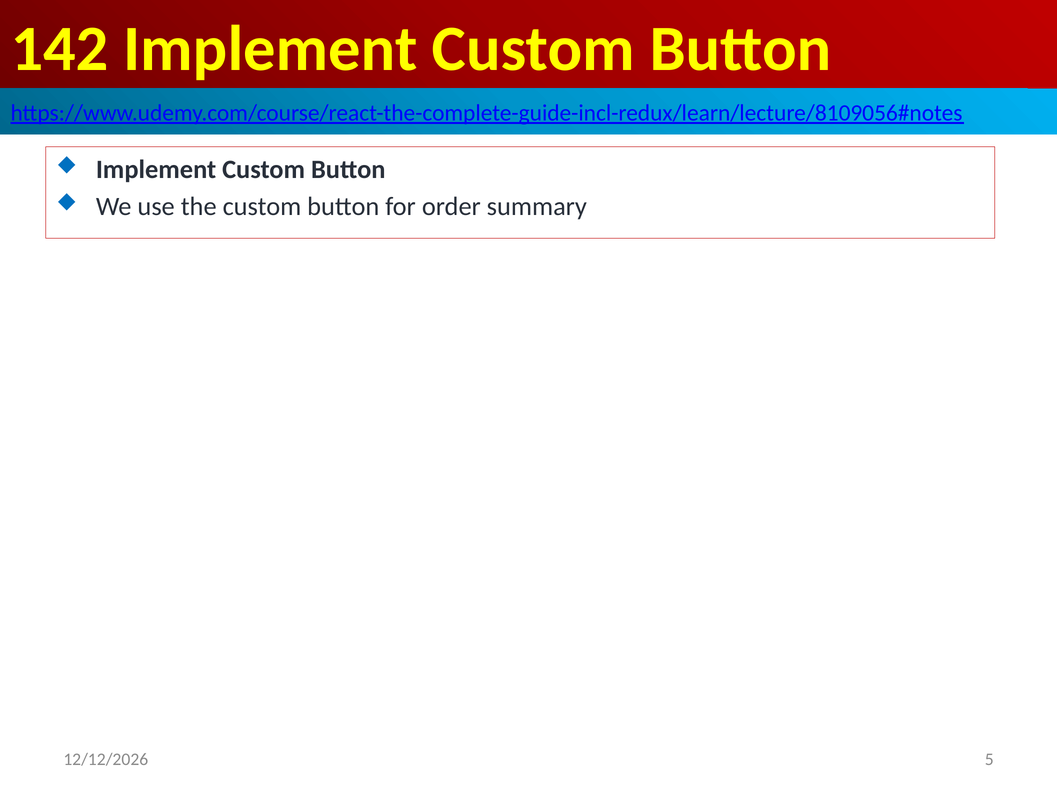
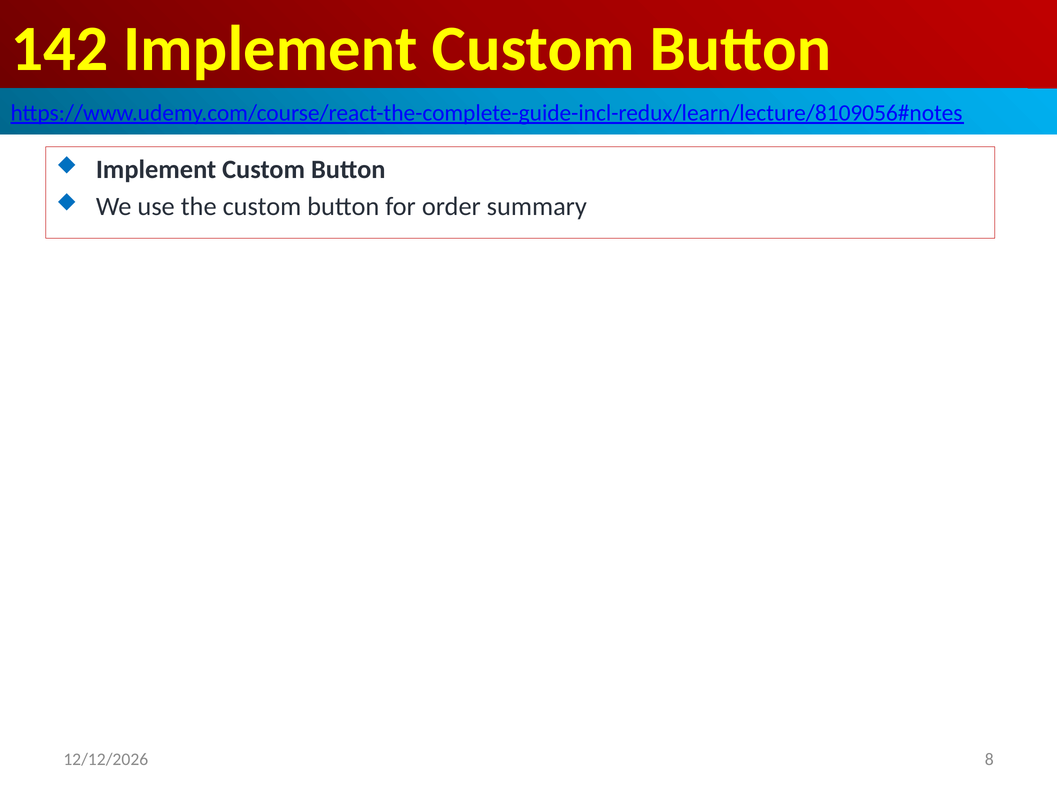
5: 5 -> 8
